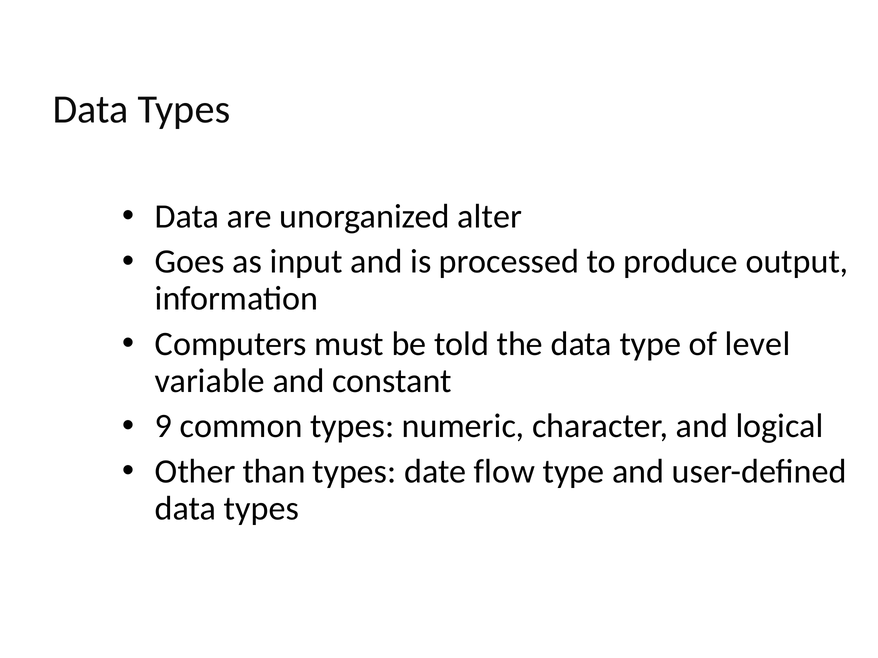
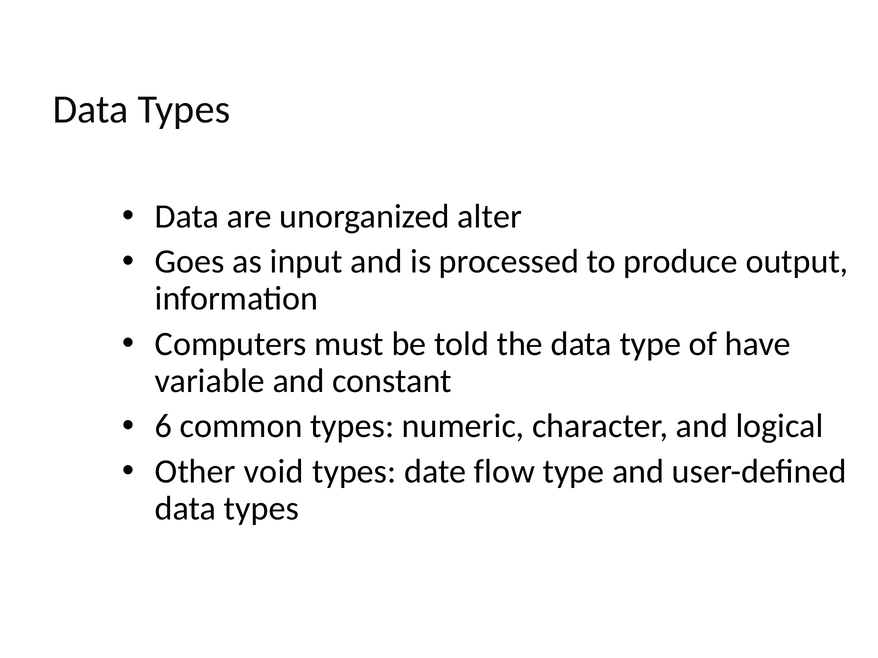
level: level -> have
9: 9 -> 6
than: than -> void
